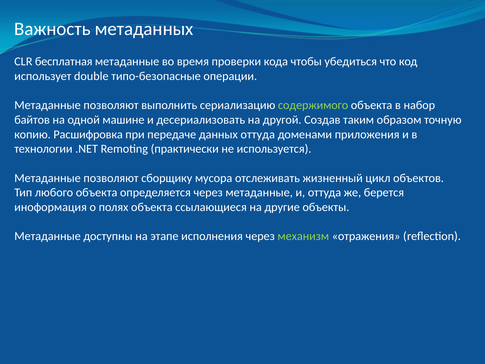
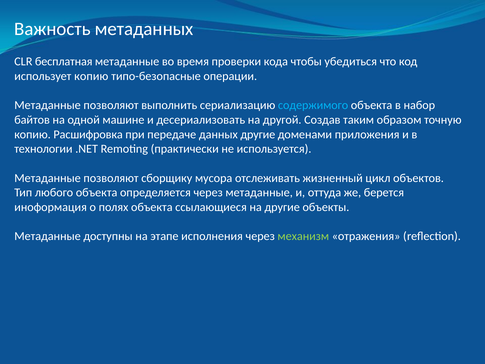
использует double: double -> копию
содержимого colour: light green -> light blue
данных оттуда: оттуда -> другие
